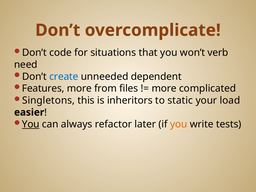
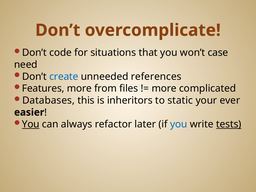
verb: verb -> case
dependent: dependent -> references
Singletons: Singletons -> Databases
load: load -> ever
you at (179, 124) colour: orange -> blue
tests underline: none -> present
